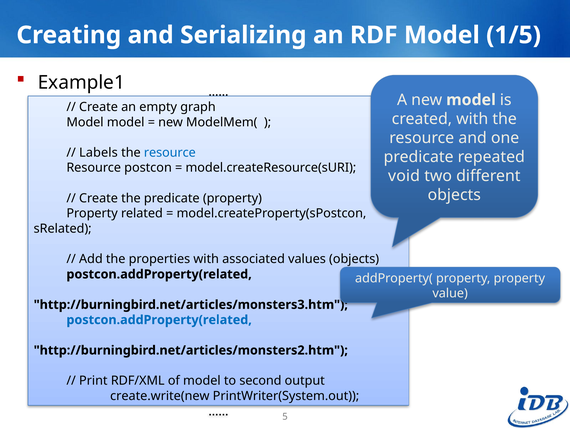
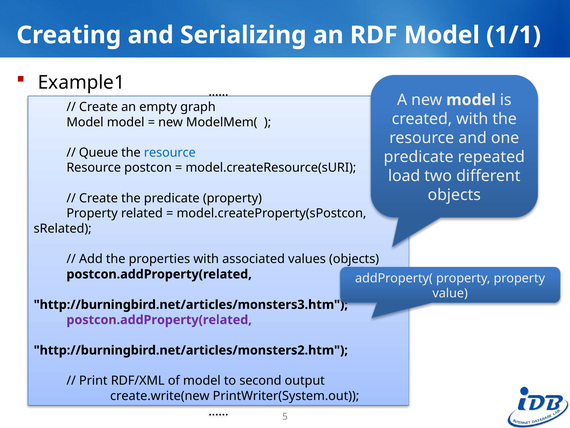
1/5: 1/5 -> 1/1
Labels: Labels -> Queue
void: void -> load
postcon.addProperty(related at (159, 320) colour: blue -> purple
